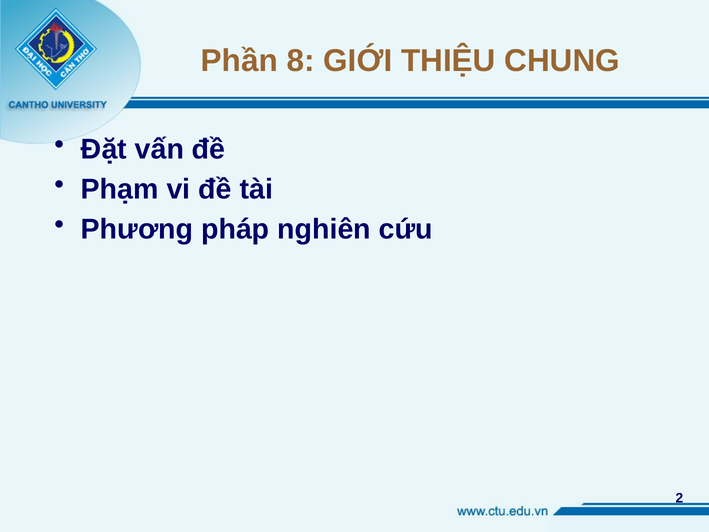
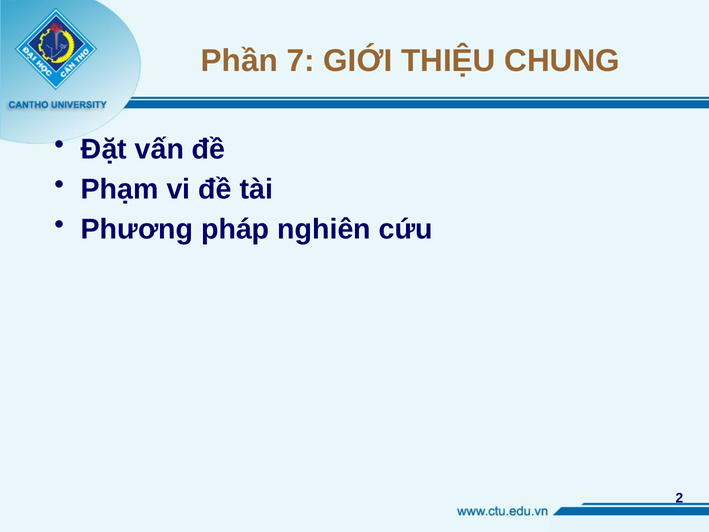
8: 8 -> 7
